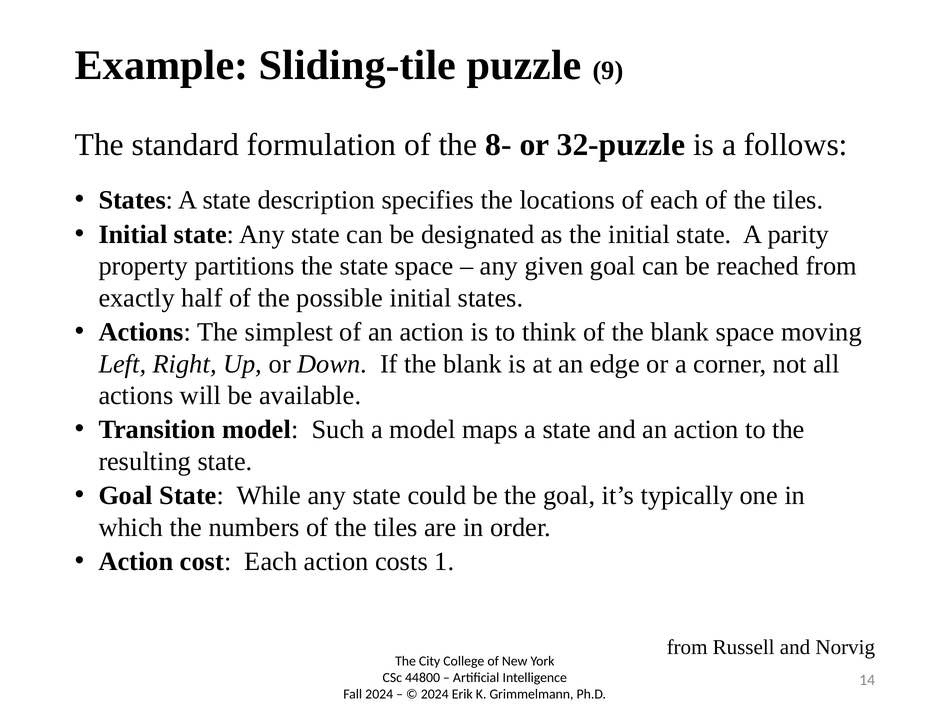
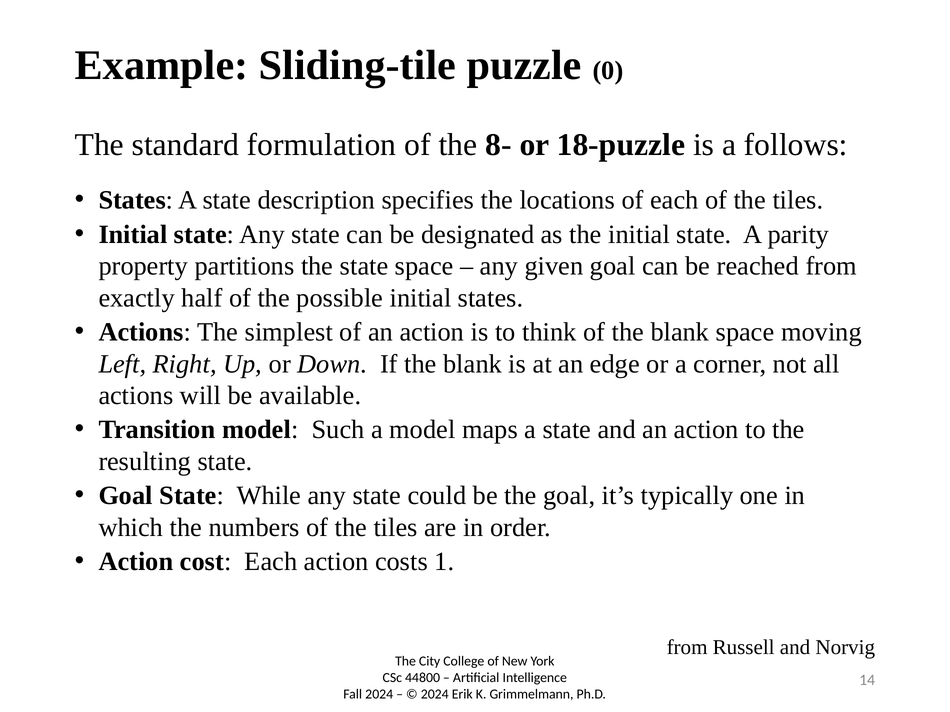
9: 9 -> 0
32-puzzle: 32-puzzle -> 18-puzzle
